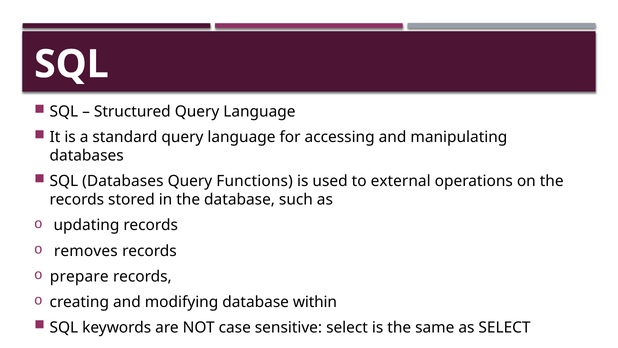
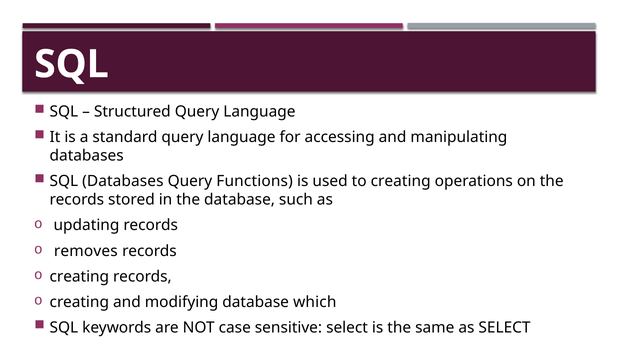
to external: external -> creating
prepare at (79, 276): prepare -> creating
within: within -> which
